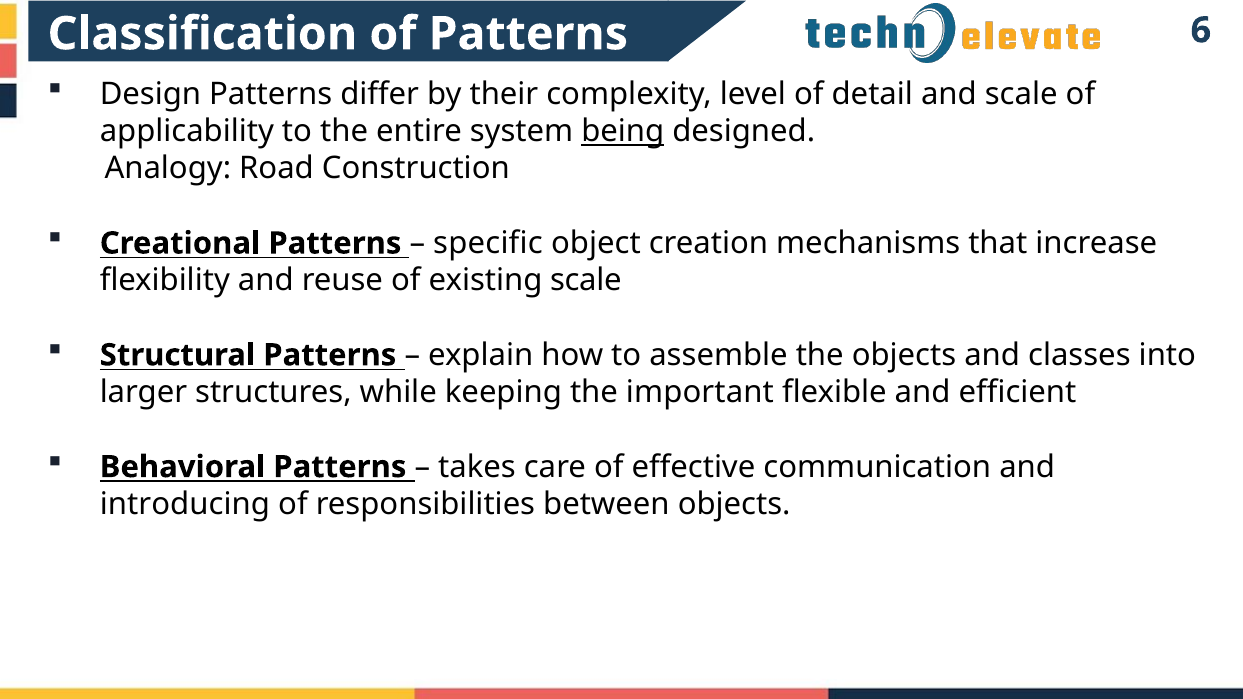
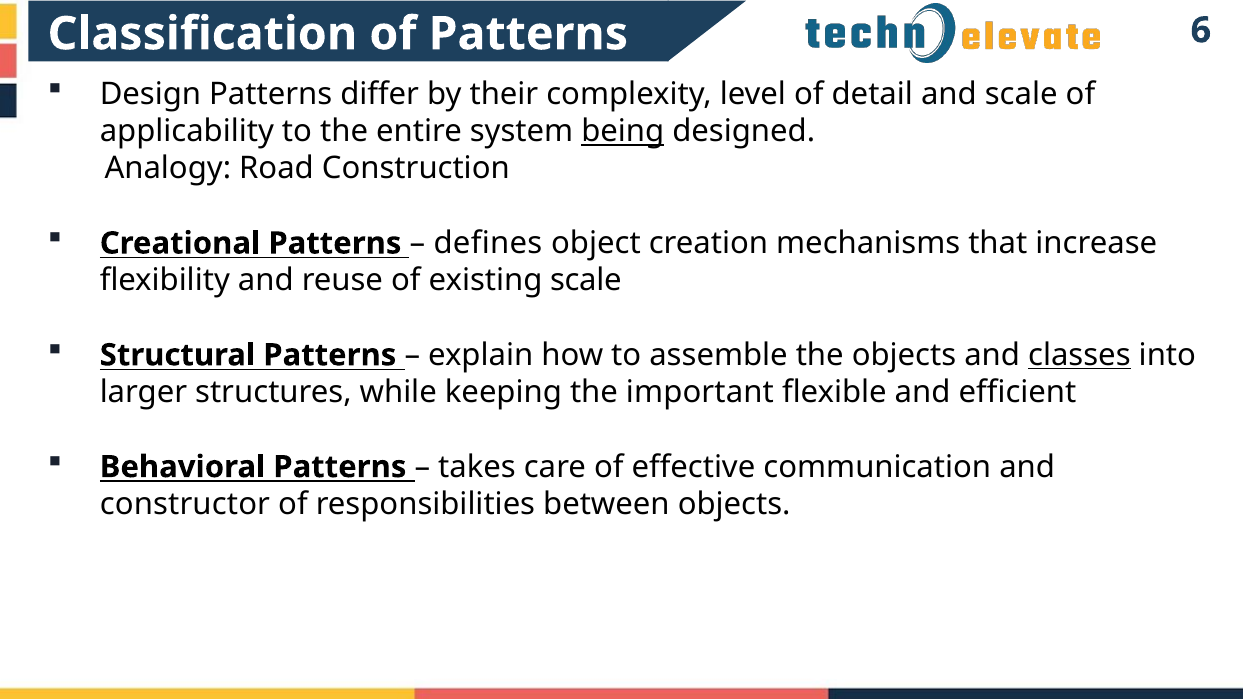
specific: specific -> defines
classes underline: none -> present
introducing: introducing -> constructor
